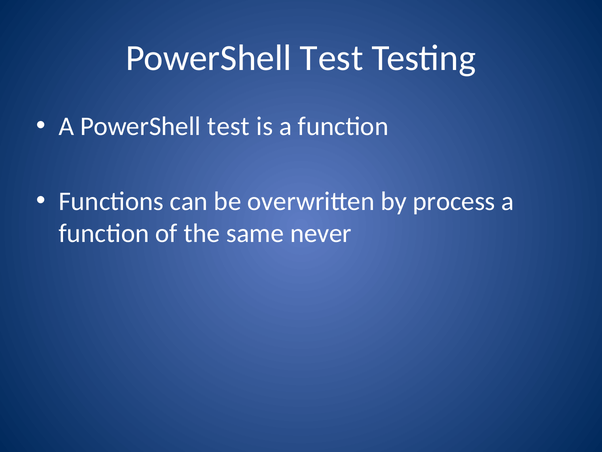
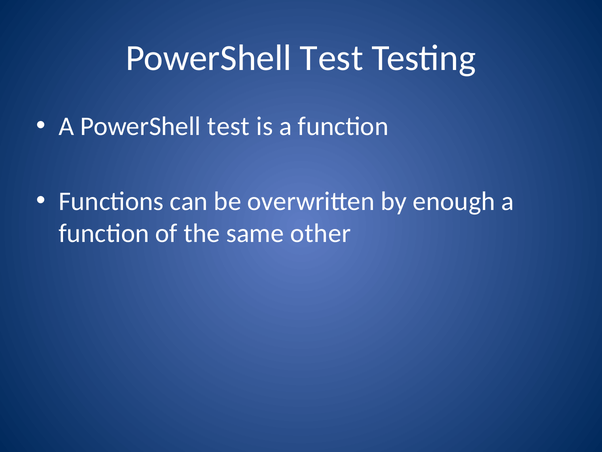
process: process -> enough
never: never -> other
